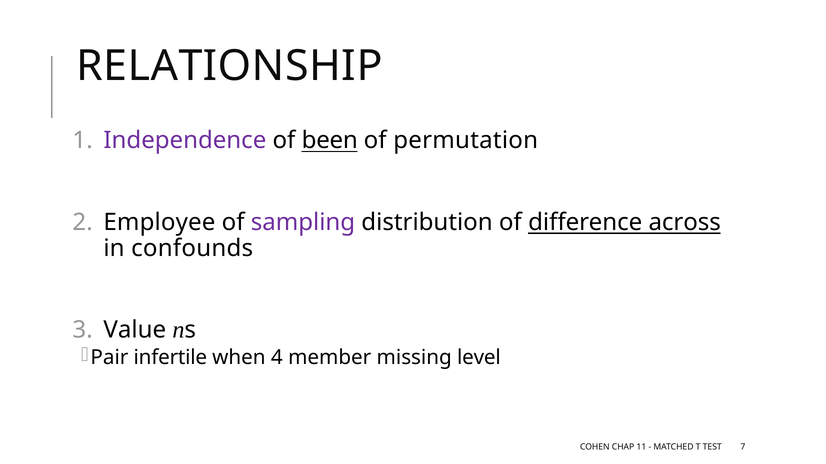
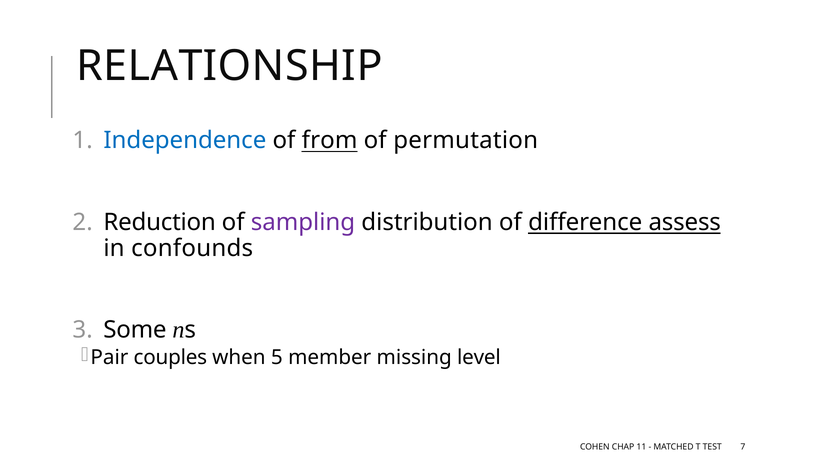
Independence colour: purple -> blue
been: been -> from
Employee: Employee -> Reduction
across: across -> assess
Value: Value -> Some
infertile: infertile -> couples
4: 4 -> 5
